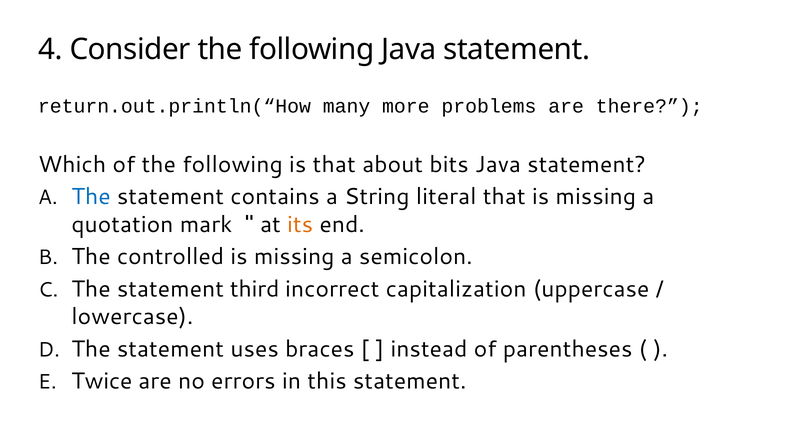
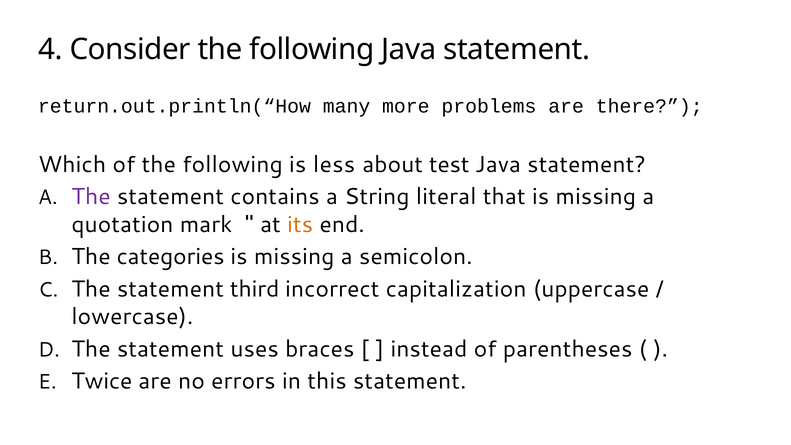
is that: that -> less
bits: bits -> test
The at (91, 197) colour: blue -> purple
controlled: controlled -> categories
